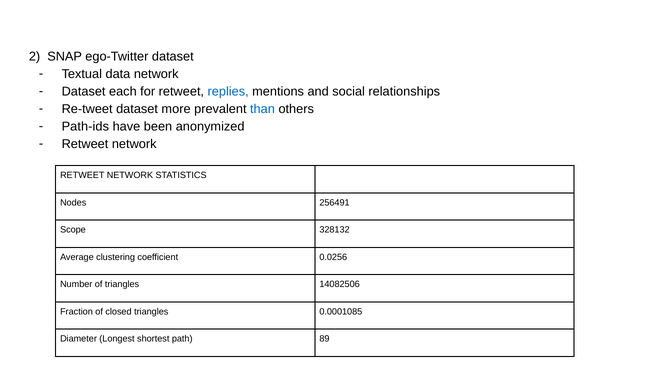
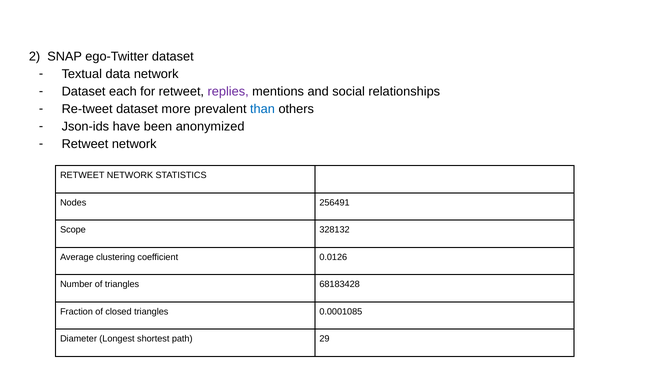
replies colour: blue -> purple
Path-ids: Path-ids -> Json-ids
0.0256: 0.0256 -> 0.0126
14082506: 14082506 -> 68183428
89: 89 -> 29
